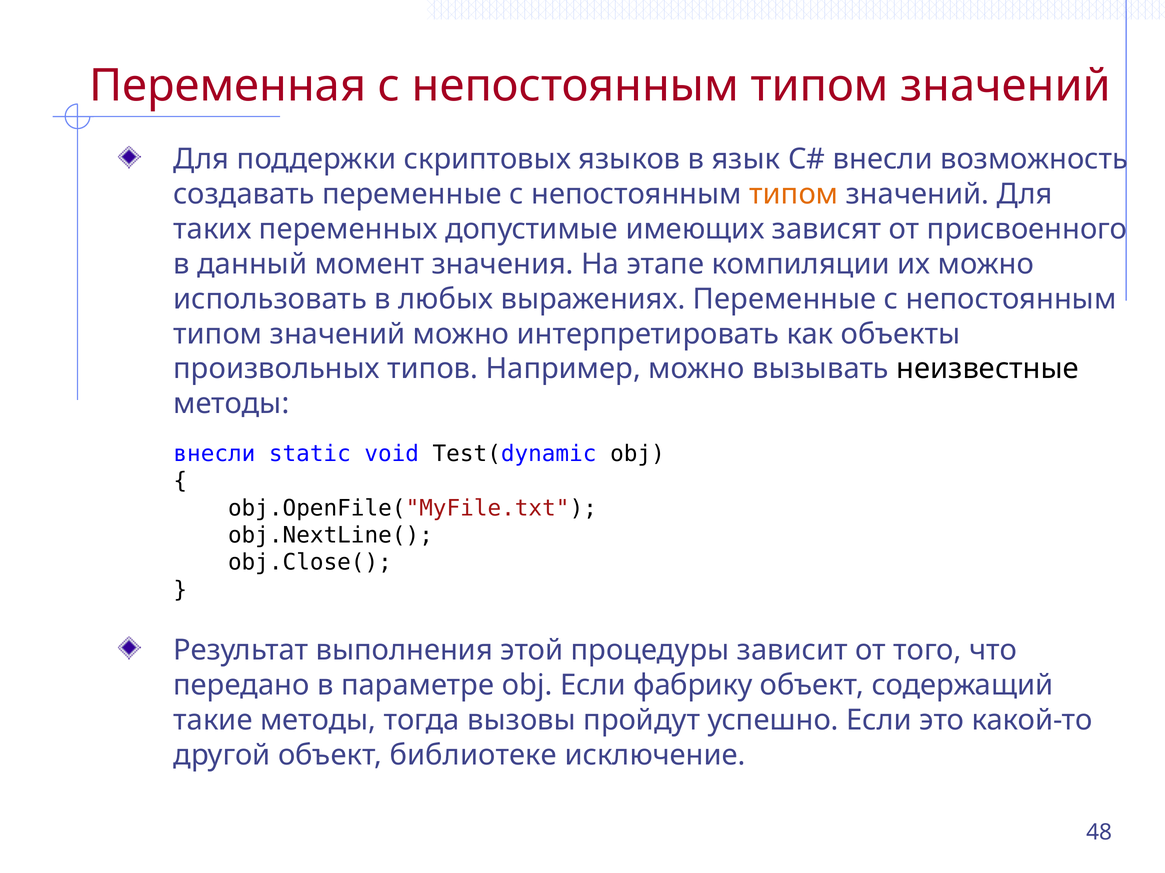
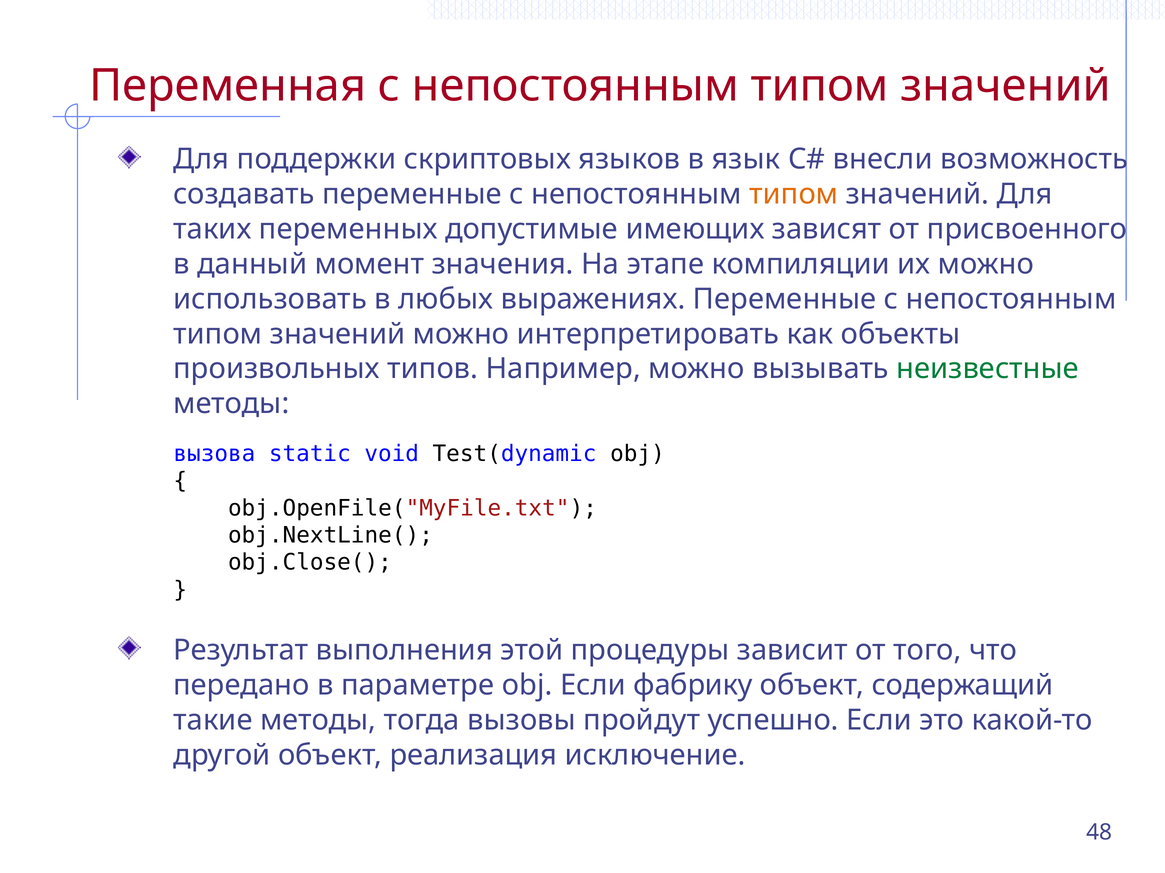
неизвестные colour: black -> green
внесли at (214, 454): внесли -> вызова
библиотеке: библиотеке -> реализация
